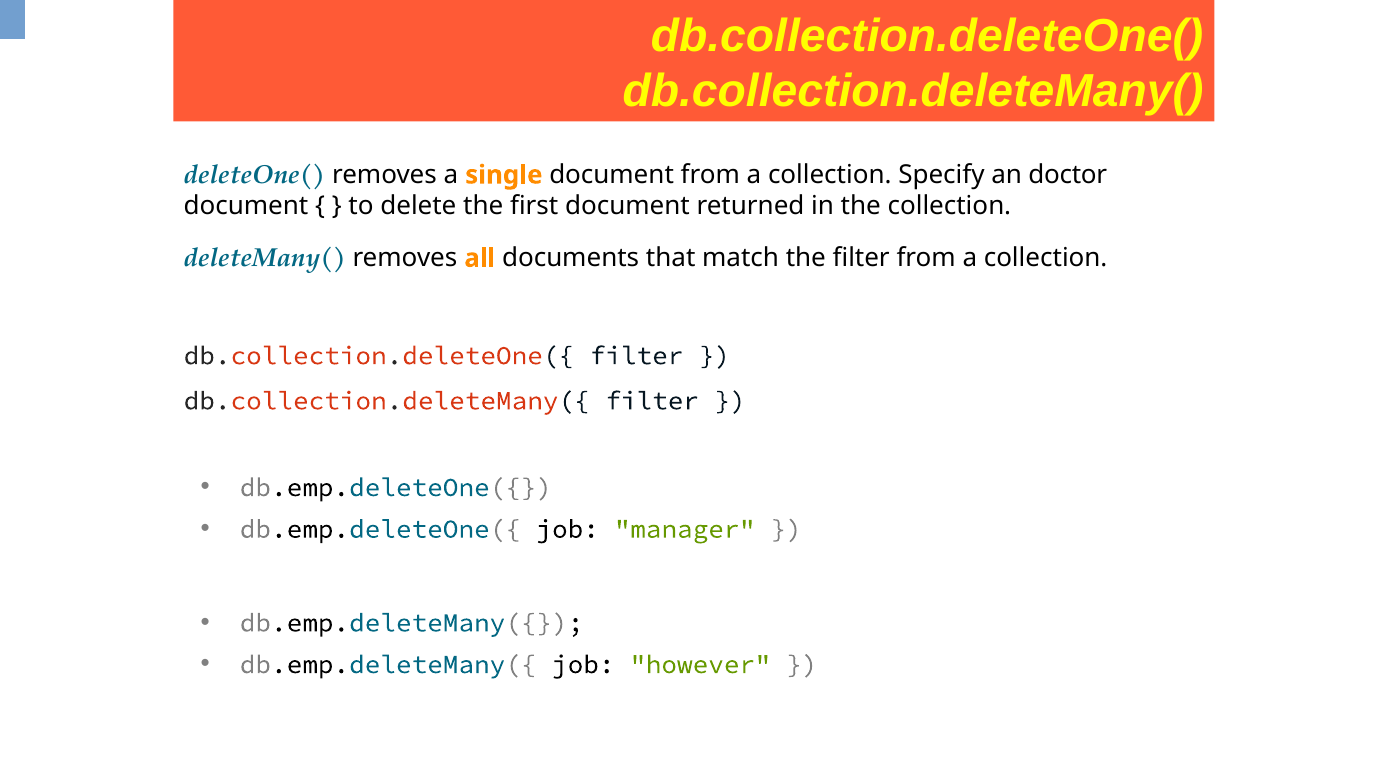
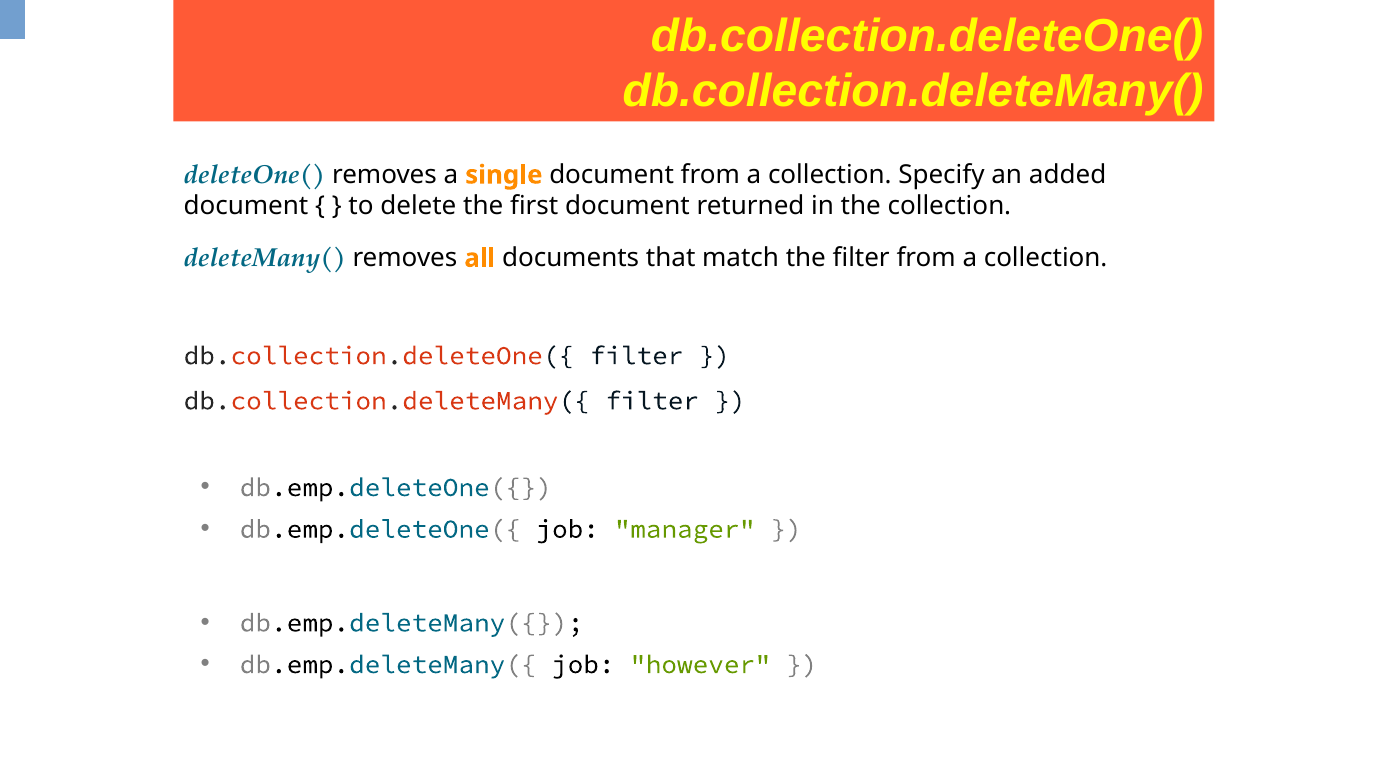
doctor: doctor -> added
